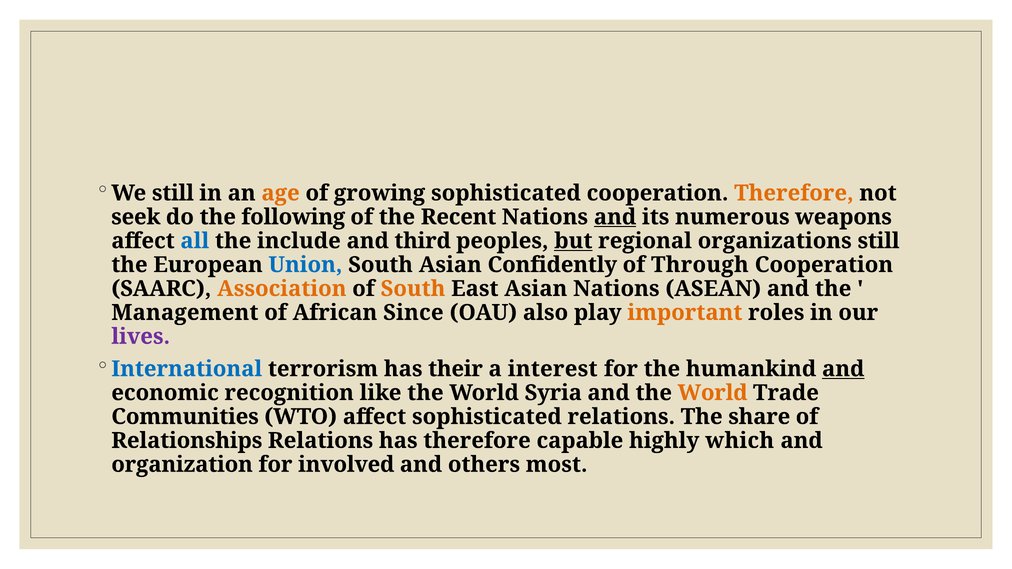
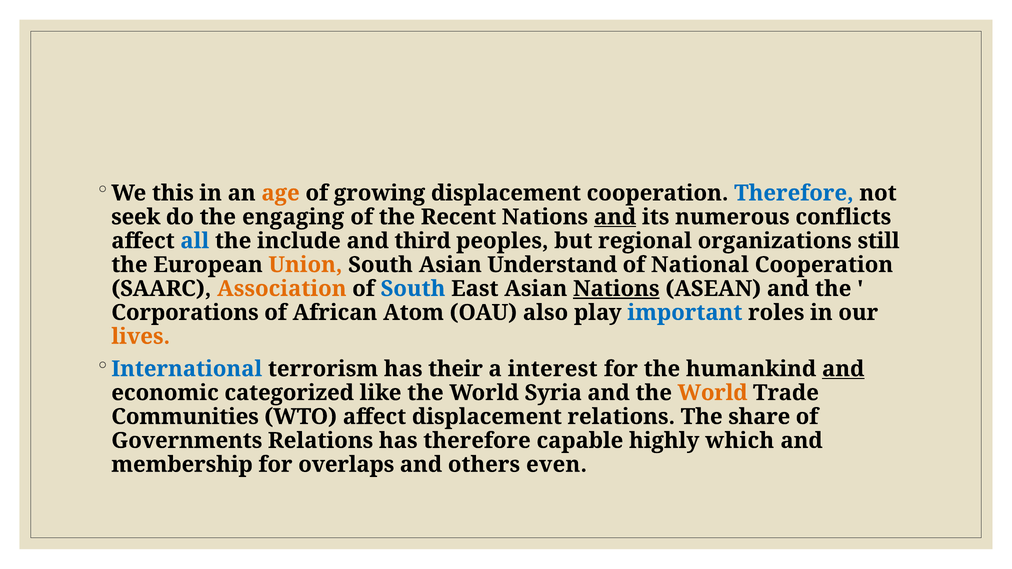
We still: still -> this
growing sophisticated: sophisticated -> displacement
Therefore at (794, 193) colour: orange -> blue
following: following -> engaging
weapons: weapons -> conflicts
but underline: present -> none
Union colour: blue -> orange
Confidently: Confidently -> Understand
Through: Through -> National
South at (413, 289) colour: orange -> blue
Nations at (616, 289) underline: none -> present
Management: Management -> Corporations
Since: Since -> Atom
important colour: orange -> blue
lives colour: purple -> orange
recognition: recognition -> categorized
affect sophisticated: sophisticated -> displacement
Relationships: Relationships -> Governments
organization: organization -> membership
involved: involved -> overlaps
most: most -> even
